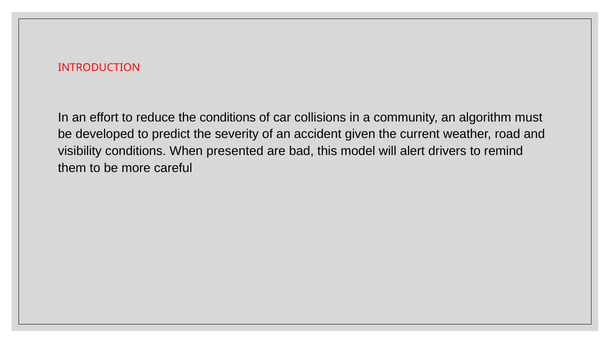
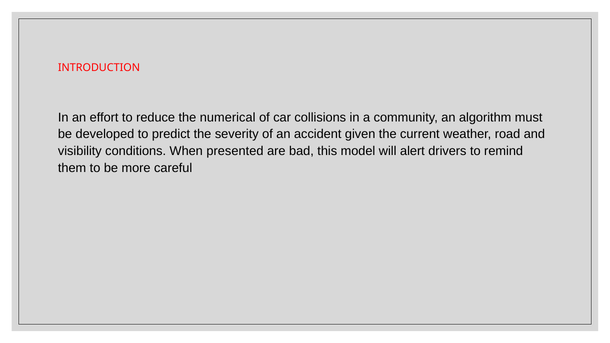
the conditions: conditions -> numerical
